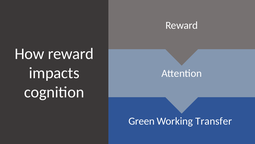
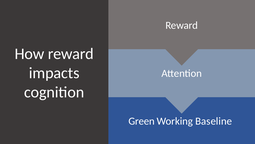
Transfer: Transfer -> Baseline
